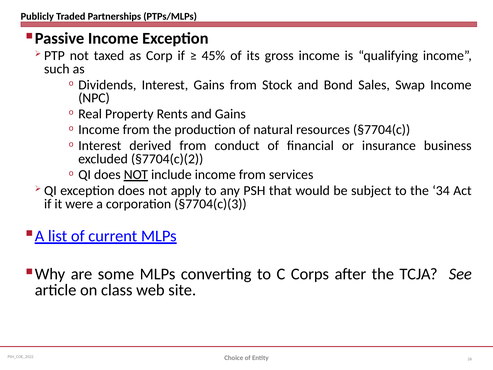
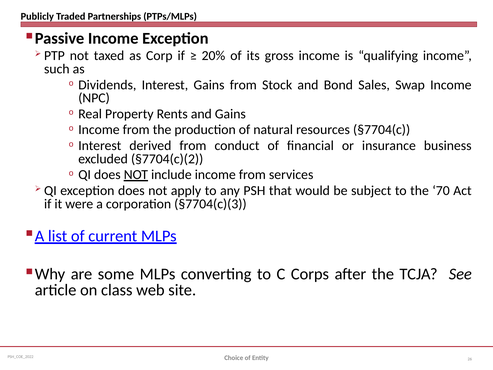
45%: 45% -> 20%
34: 34 -> 70
